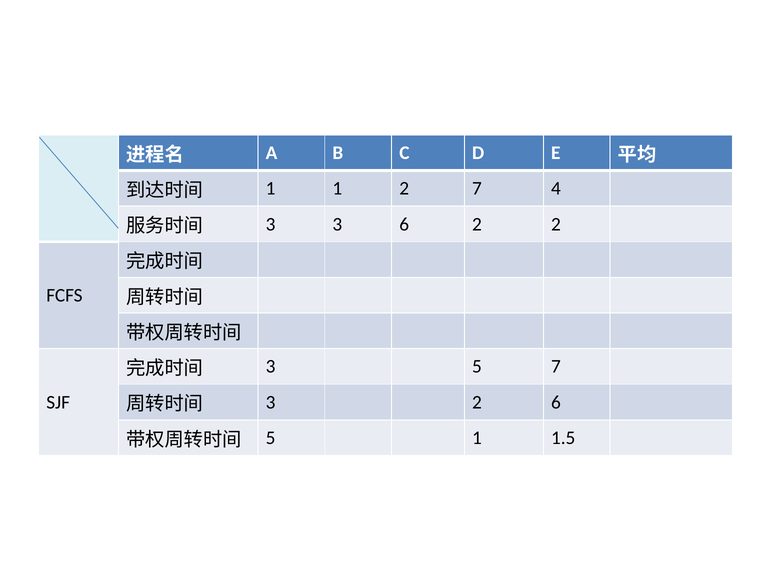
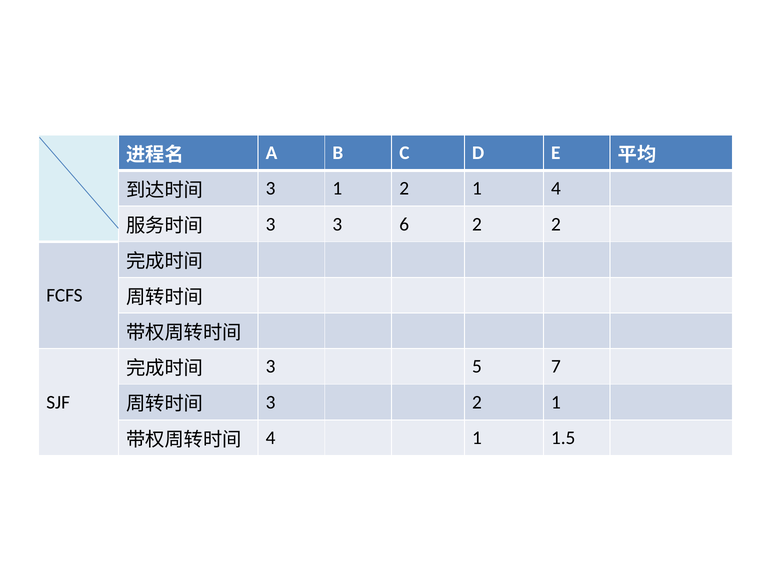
1 at (271, 189): 1 -> 3
1 2 7: 7 -> 1
3 2 6: 6 -> 1
5 at (271, 438): 5 -> 4
